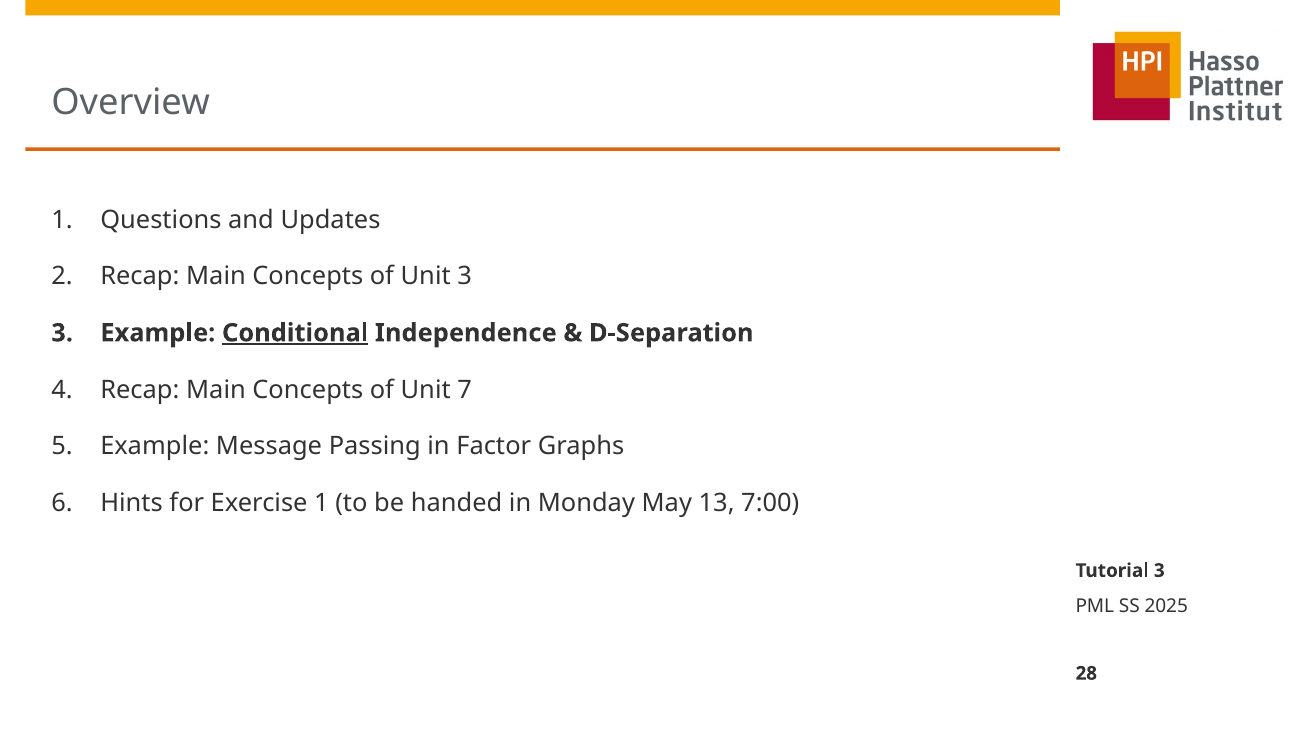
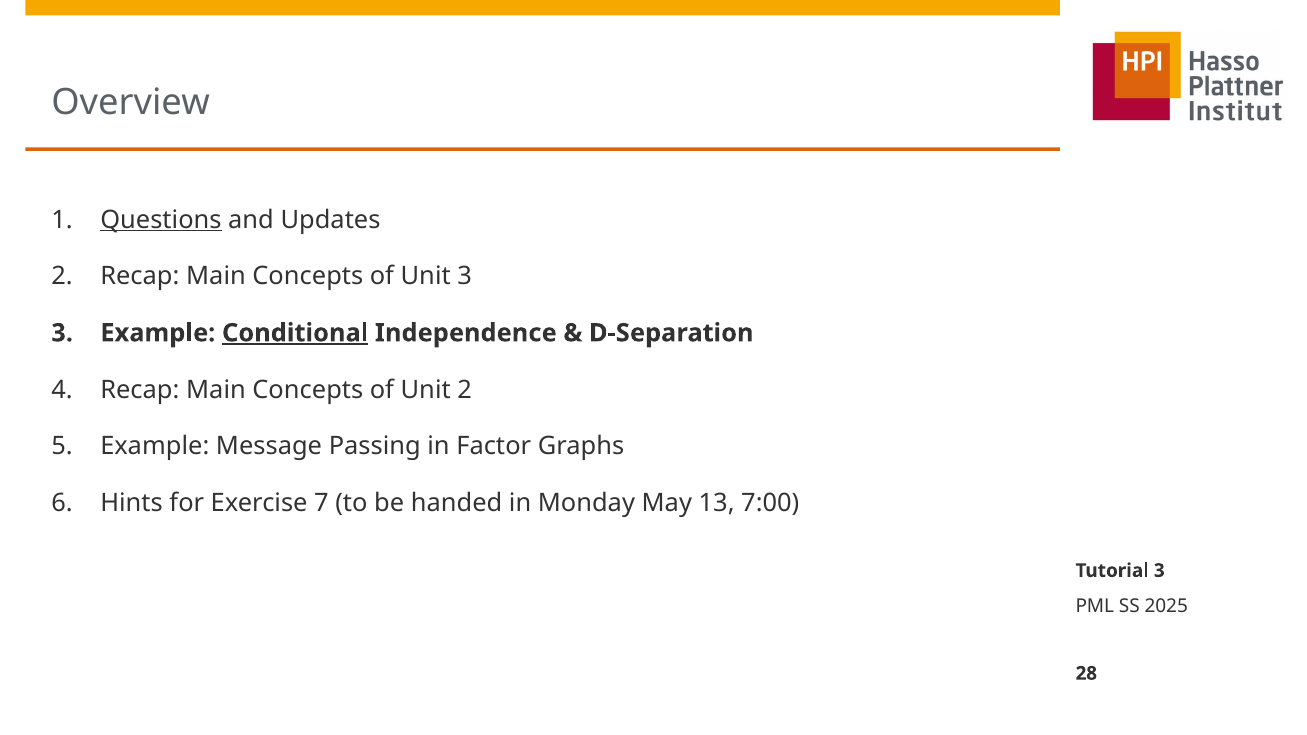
Questions underline: none -> present
Unit 7: 7 -> 2
Exercise 1: 1 -> 7
